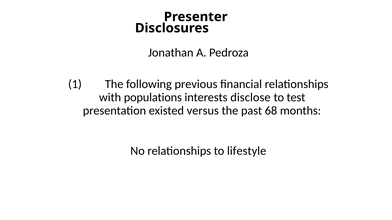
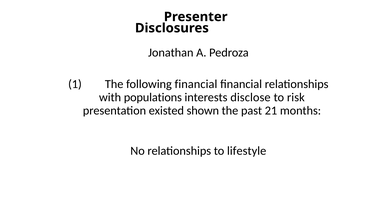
following previous: previous -> financial
test: test -> risk
versus: versus -> shown
68: 68 -> 21
